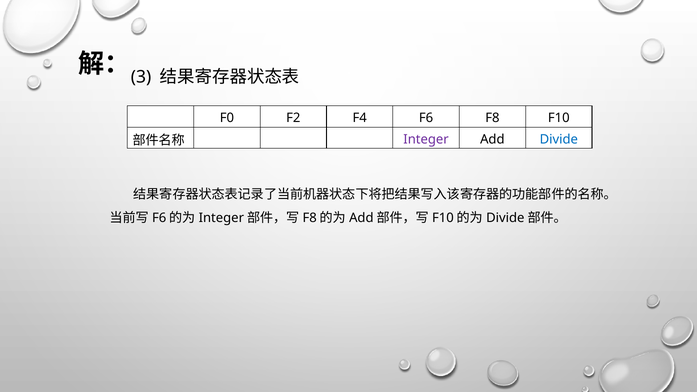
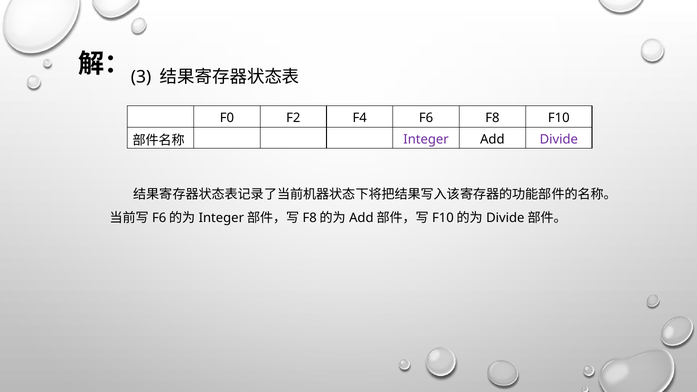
Divide colour: blue -> purple
